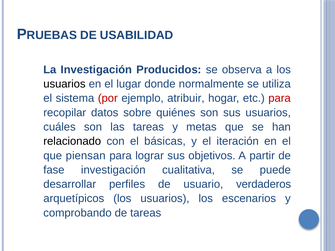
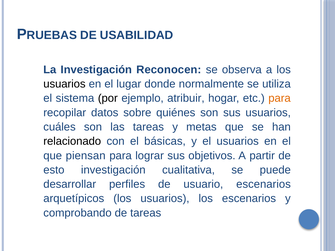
Producidos: Producidos -> Reconocen
por colour: red -> black
para at (280, 98) colour: red -> orange
el iteración: iteración -> usuarios
fase: fase -> esto
usuario verdaderos: verdaderos -> escenarios
